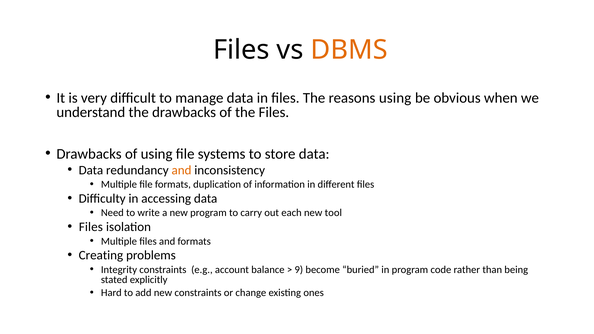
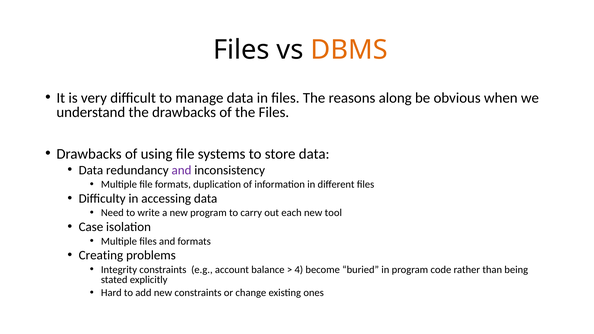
reasons using: using -> along
and at (181, 170) colour: orange -> purple
Files at (91, 227): Files -> Case
9: 9 -> 4
